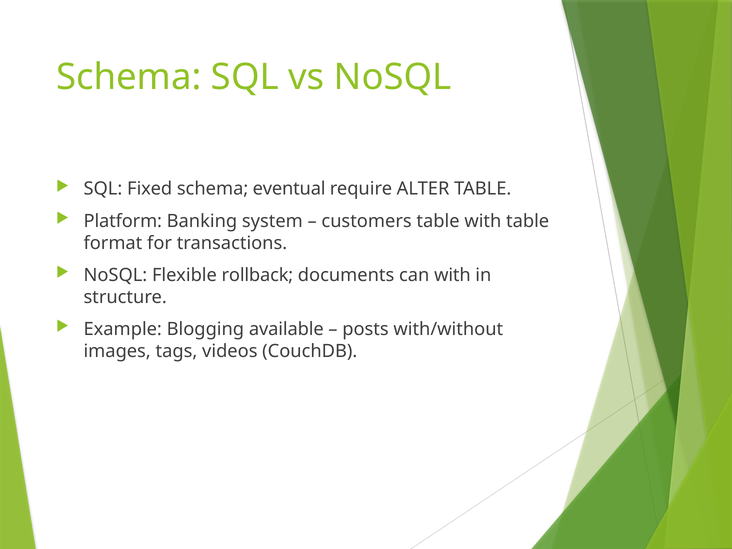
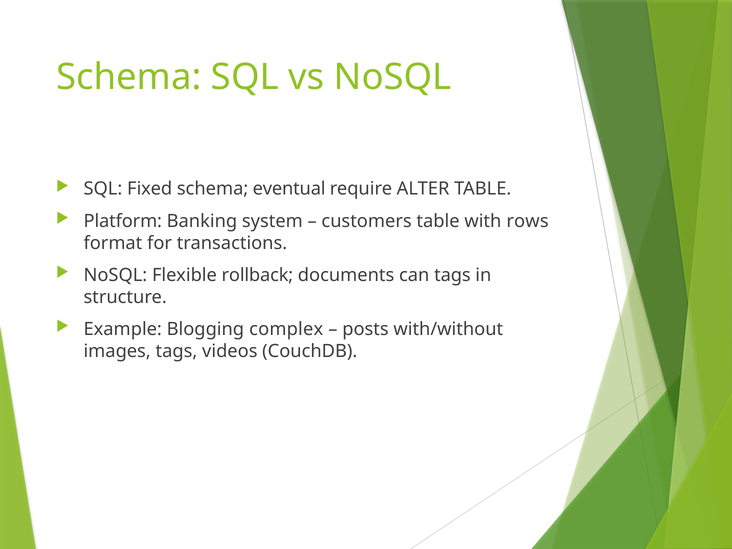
with table: table -> rows
can with: with -> tags
available: available -> complex
